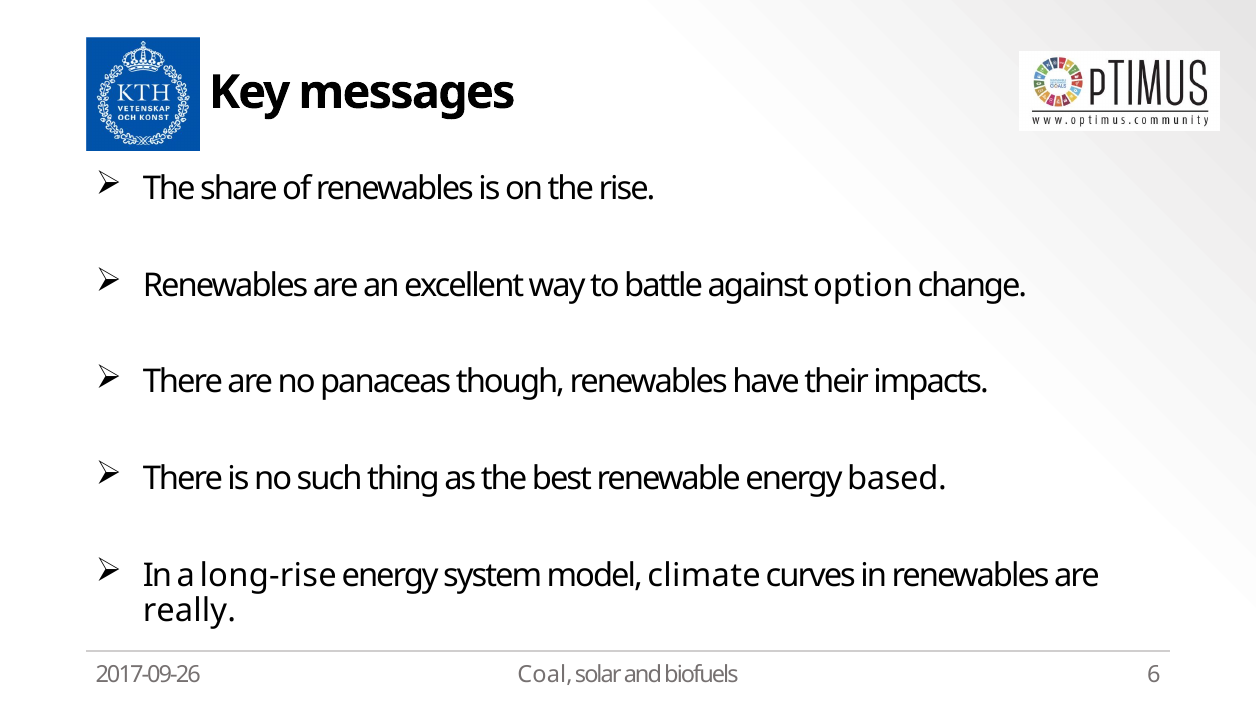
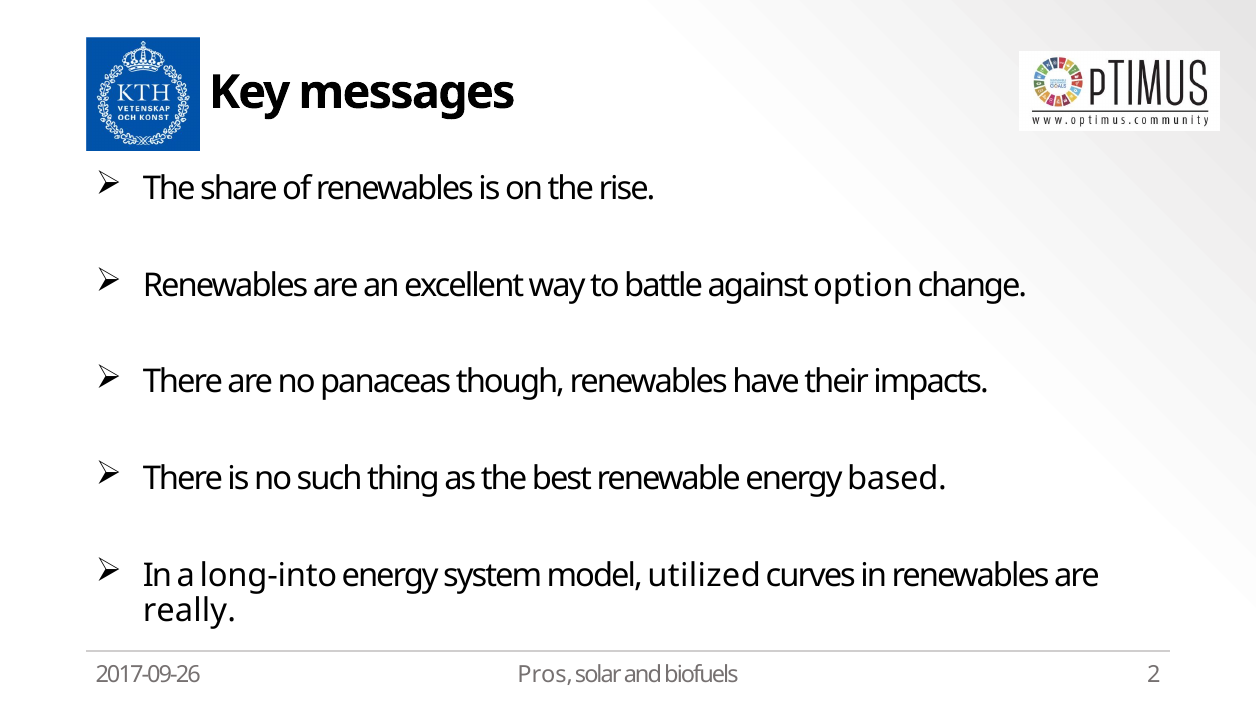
long-rise: long-rise -> long-into
climate: climate -> utilized
Coal: Coal -> Pros
6: 6 -> 2
